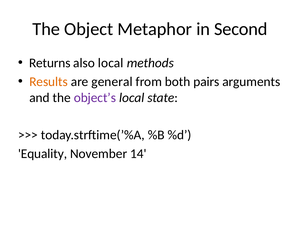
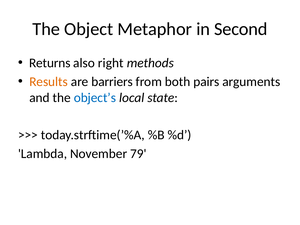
also local: local -> right
general: general -> barriers
object’s colour: purple -> blue
Equality: Equality -> Lambda
14: 14 -> 79
